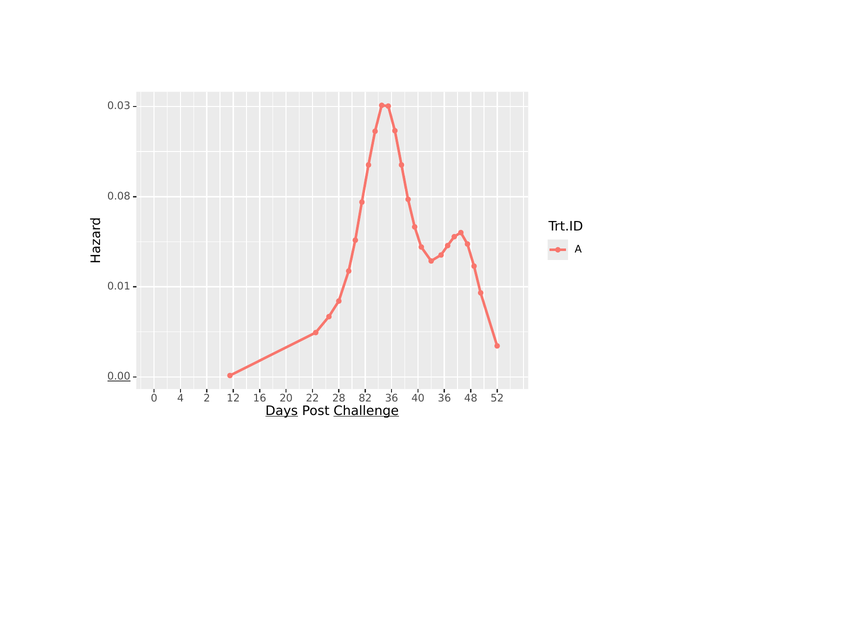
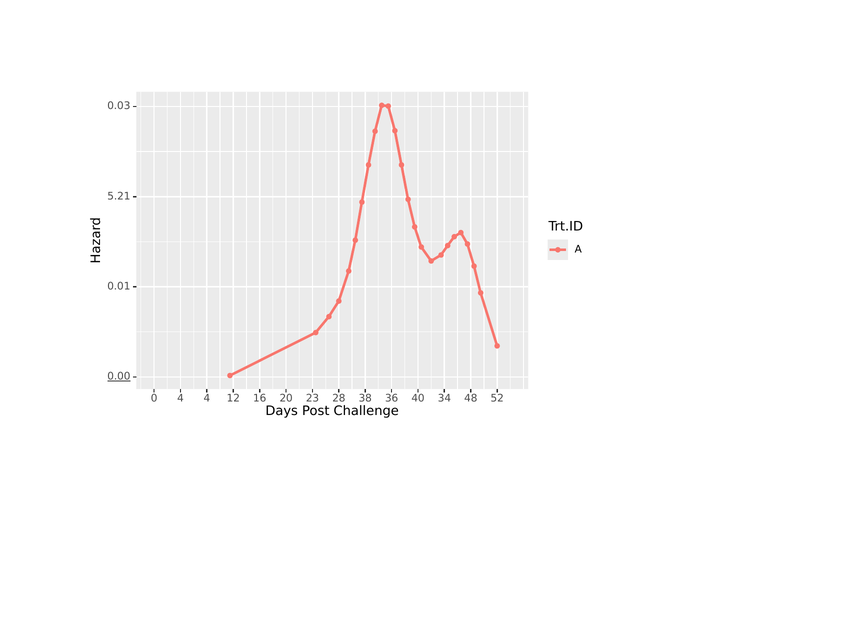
0.08: 0.08 -> 5.21
4 2: 2 -> 4
22: 22 -> 23
82: 82 -> 38
40 36: 36 -> 34
Days underline: present -> none
Challenge underline: present -> none
